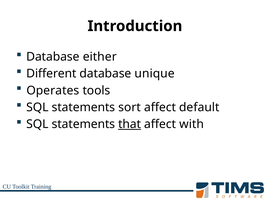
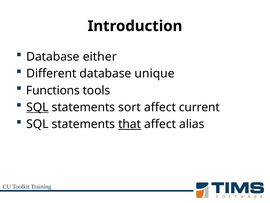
Operates: Operates -> Functions
SQL at (37, 107) underline: none -> present
default: default -> current
with: with -> alias
